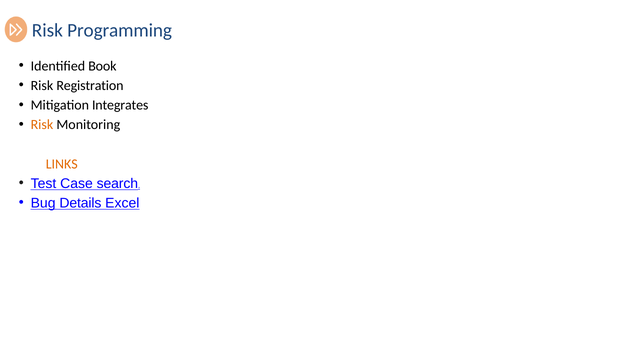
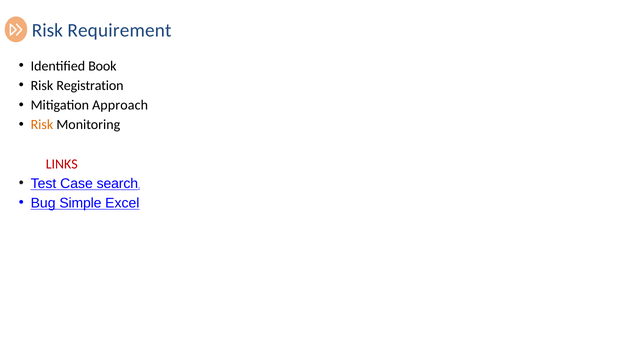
Programming: Programming -> Requirement
Integrates: Integrates -> Approach
LINKS colour: orange -> red
Details: Details -> Simple
